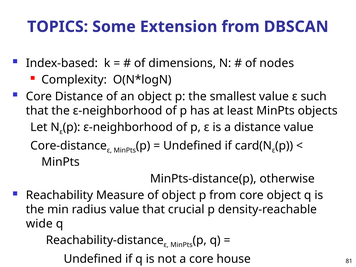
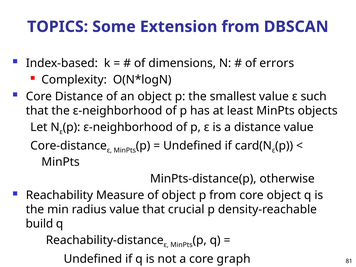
nodes: nodes -> errors
wide: wide -> build
house: house -> graph
